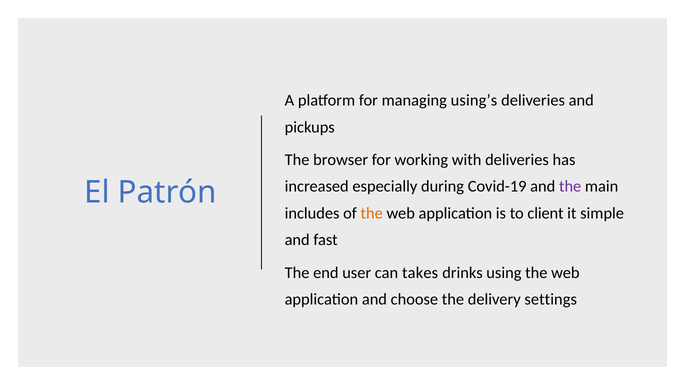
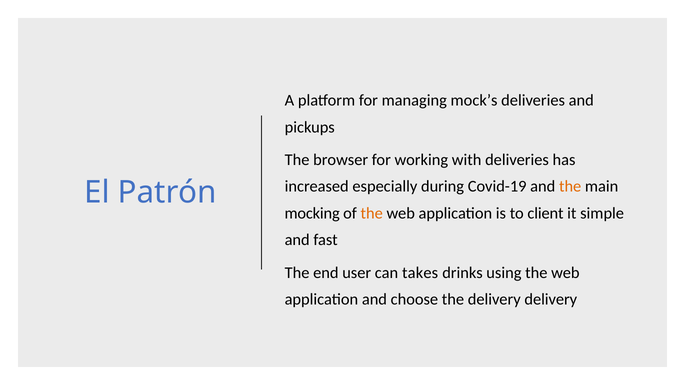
using’s: using’s -> mock’s
the at (570, 187) colour: purple -> orange
includes: includes -> mocking
delivery settings: settings -> delivery
